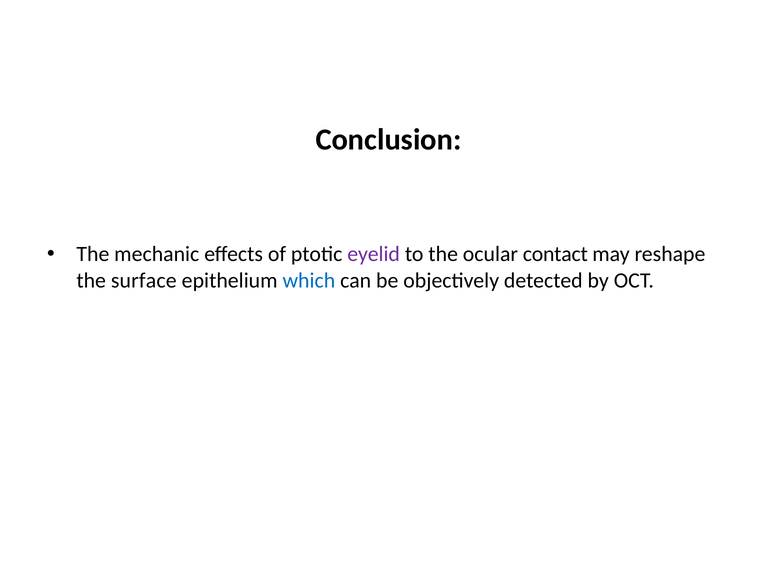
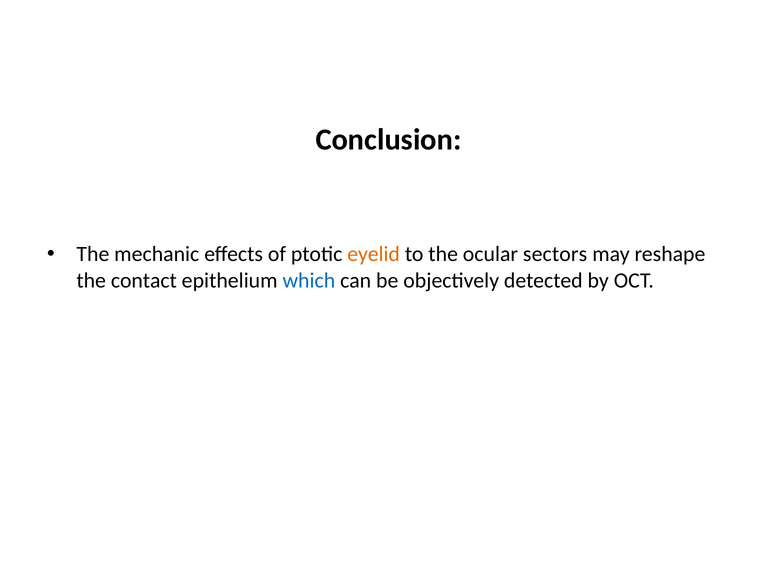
eyelid colour: purple -> orange
contact: contact -> sectors
surface: surface -> contact
